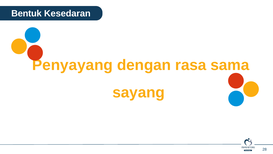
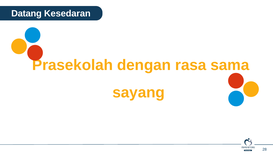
Bentuk: Bentuk -> Datang
Penyayang: Penyayang -> Prasekolah
